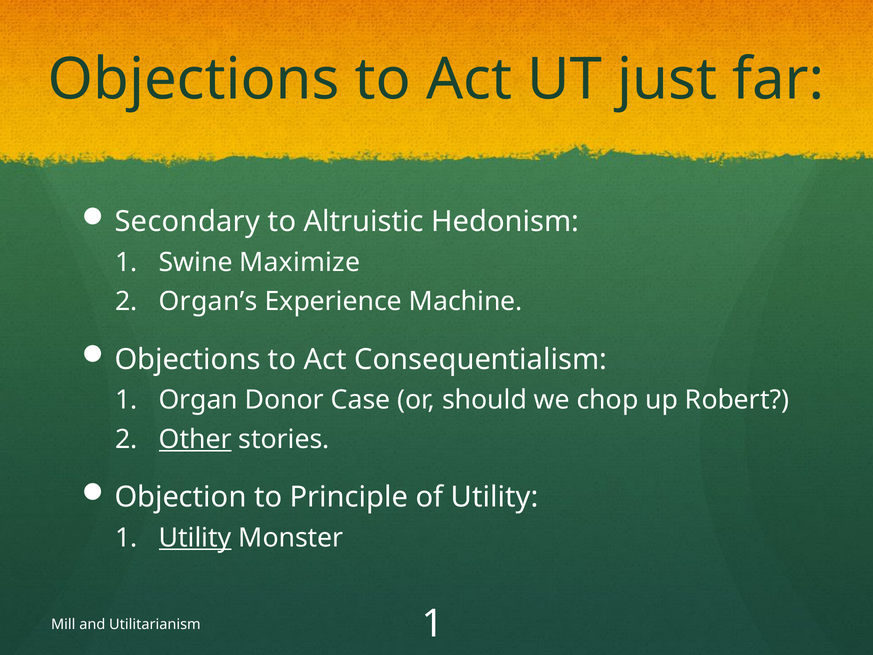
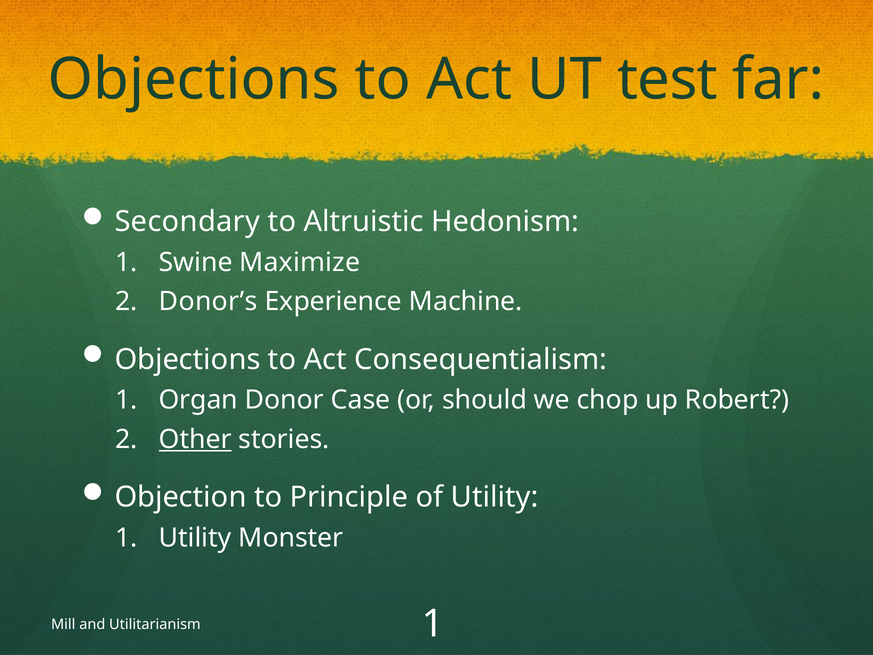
just: just -> test
Organ’s: Organ’s -> Donor’s
Utility at (195, 538) underline: present -> none
